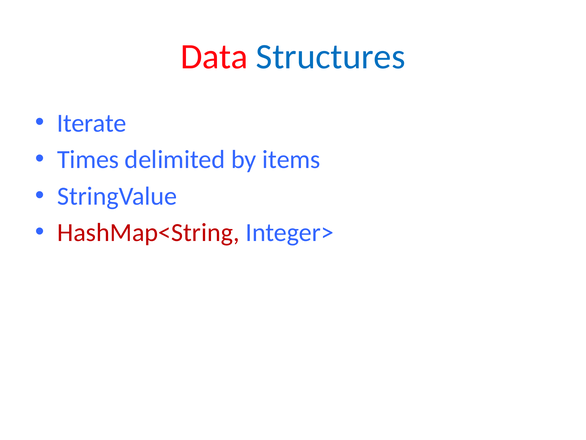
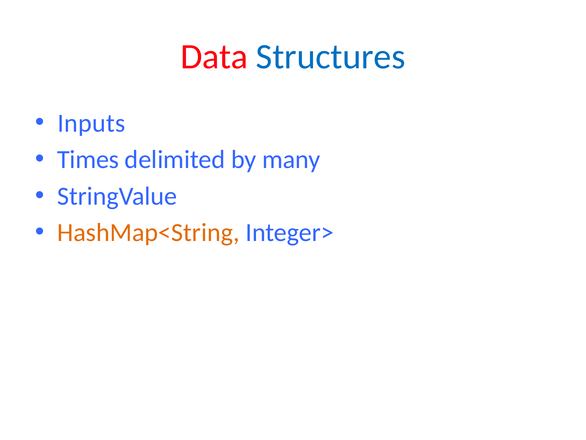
Iterate: Iterate -> Inputs
items: items -> many
HashMap<String colour: red -> orange
